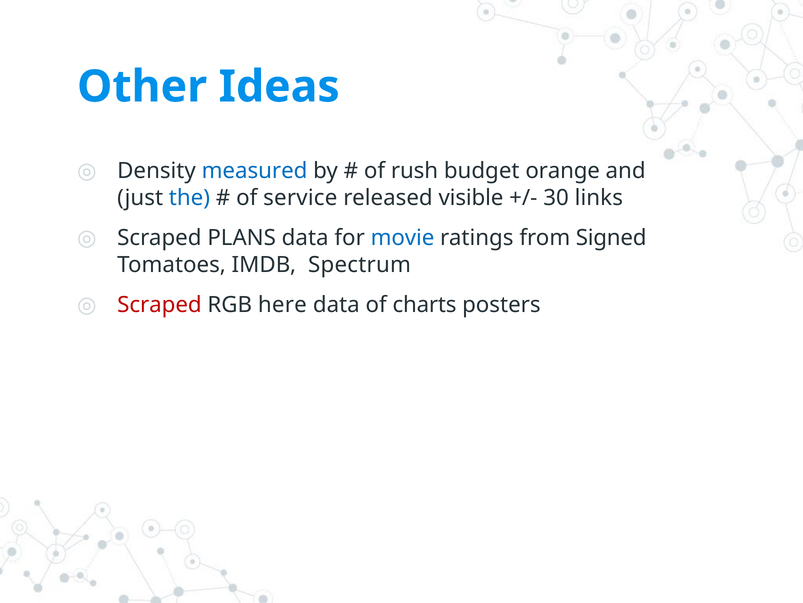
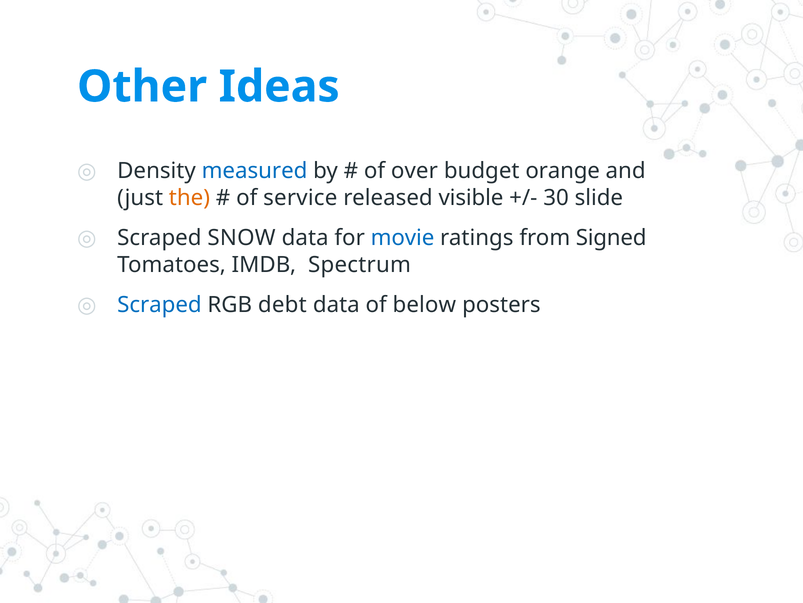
rush: rush -> over
the colour: blue -> orange
links: links -> slide
PLANS: PLANS -> SNOW
Scraped at (159, 305) colour: red -> blue
here: here -> debt
charts: charts -> below
